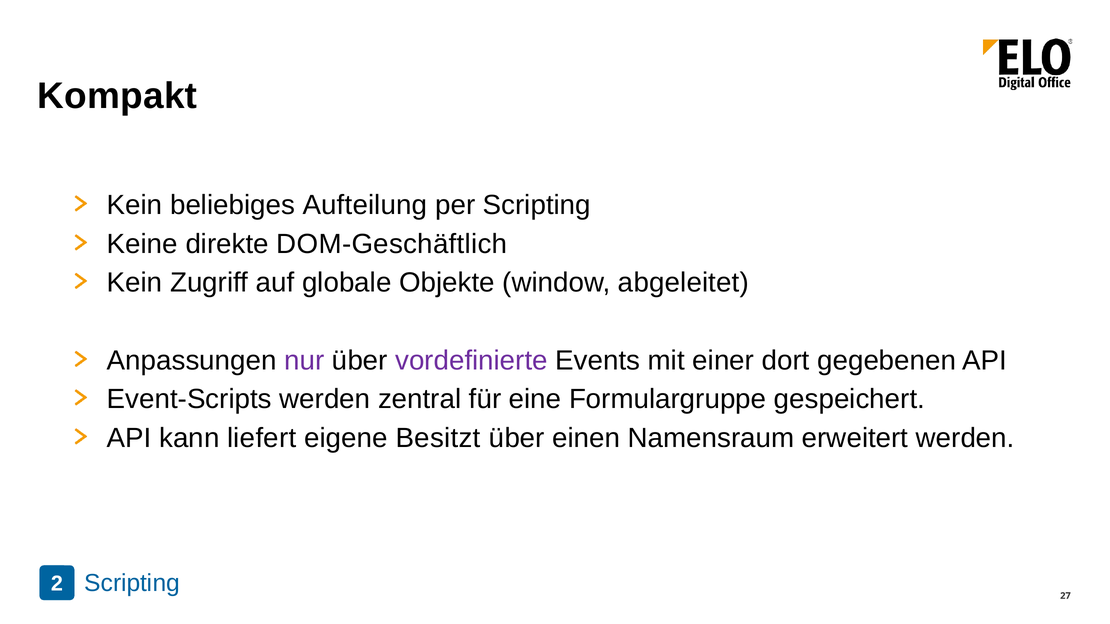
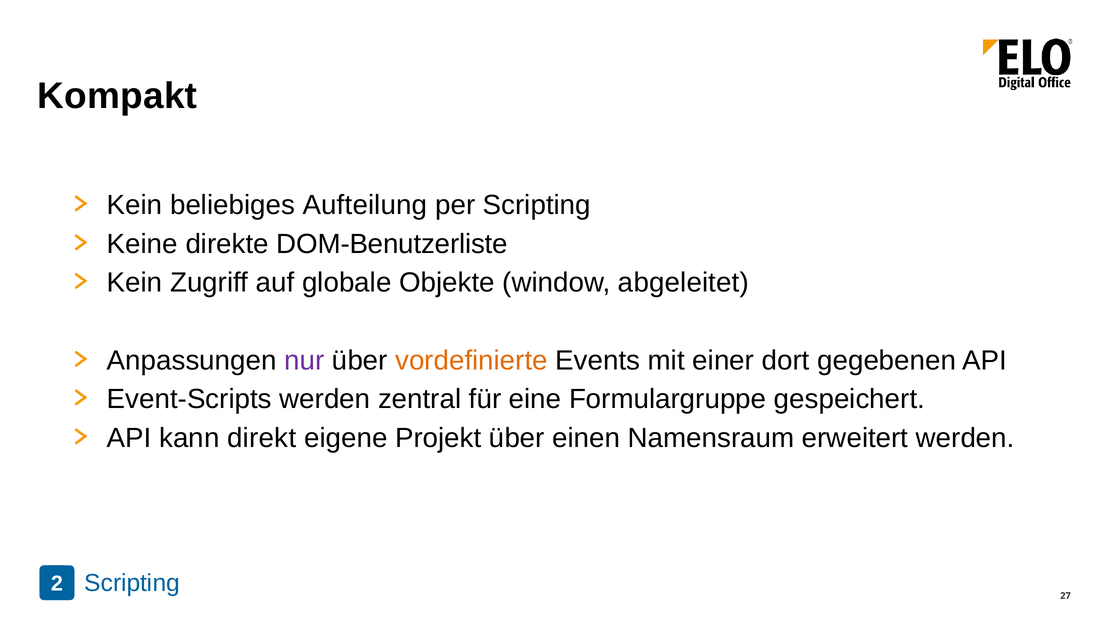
DOM-Geschäftlich: DOM-Geschäftlich -> DOM-Benutzerliste
vordefinierte colour: purple -> orange
liefert: liefert -> direkt
Besitzt: Besitzt -> Projekt
